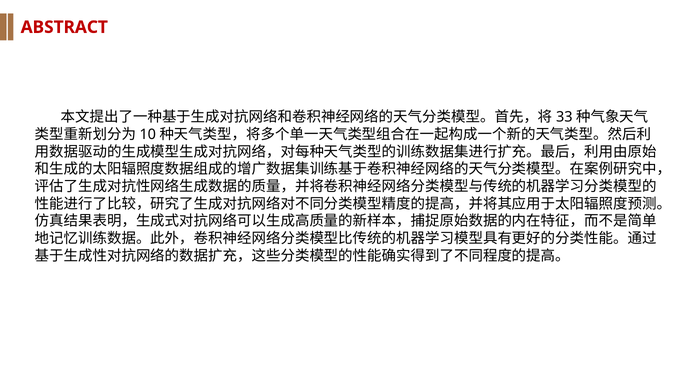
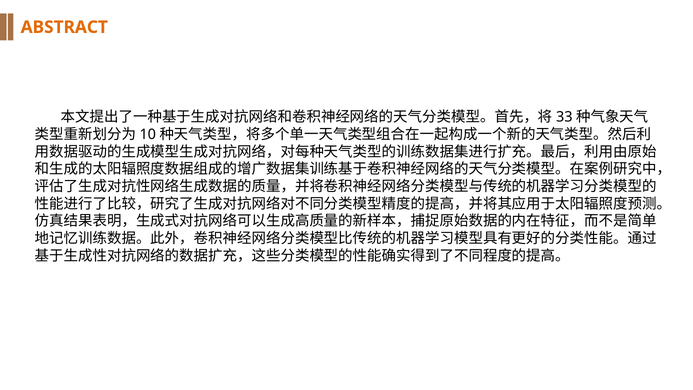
ABSTRACT colour: red -> orange
